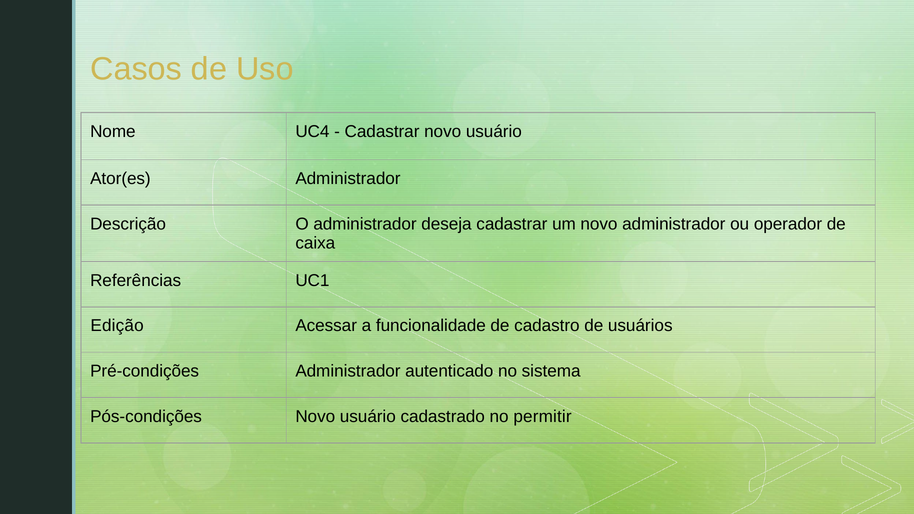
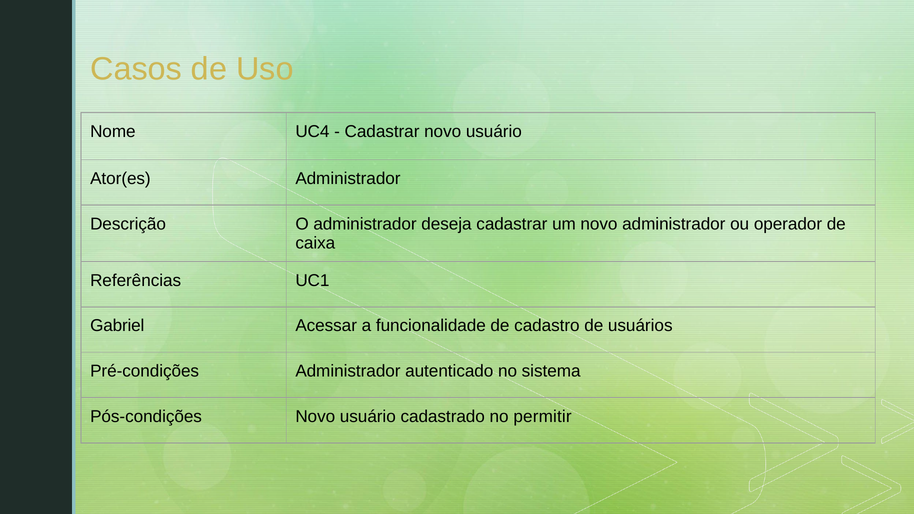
Edição: Edição -> Gabriel
